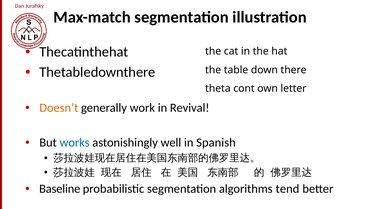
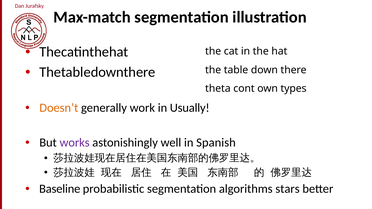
letter: letter -> types
Revival: Revival -> Usually
works colour: blue -> purple
tend: tend -> stars
